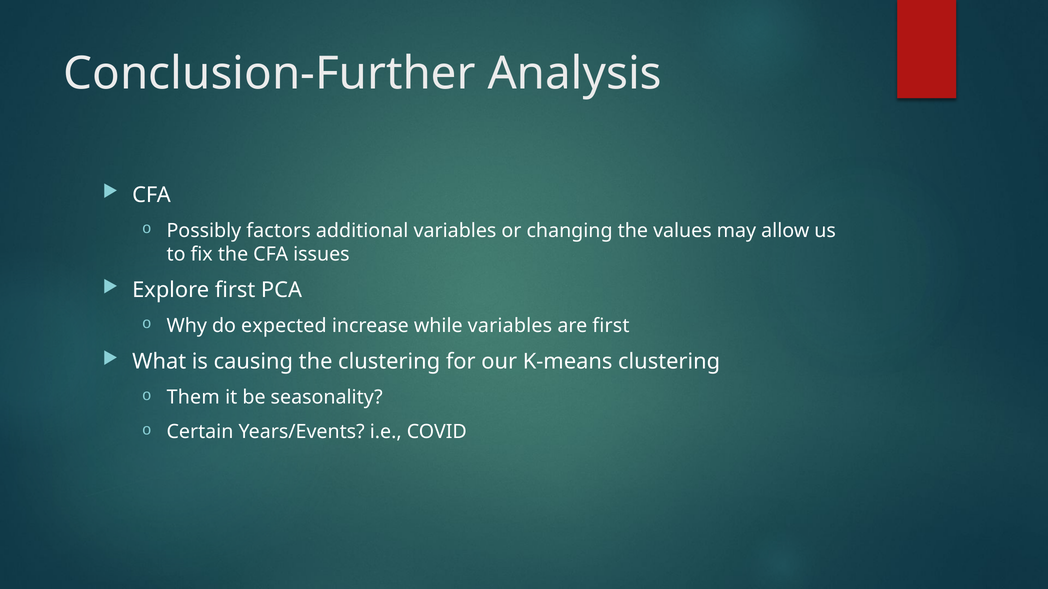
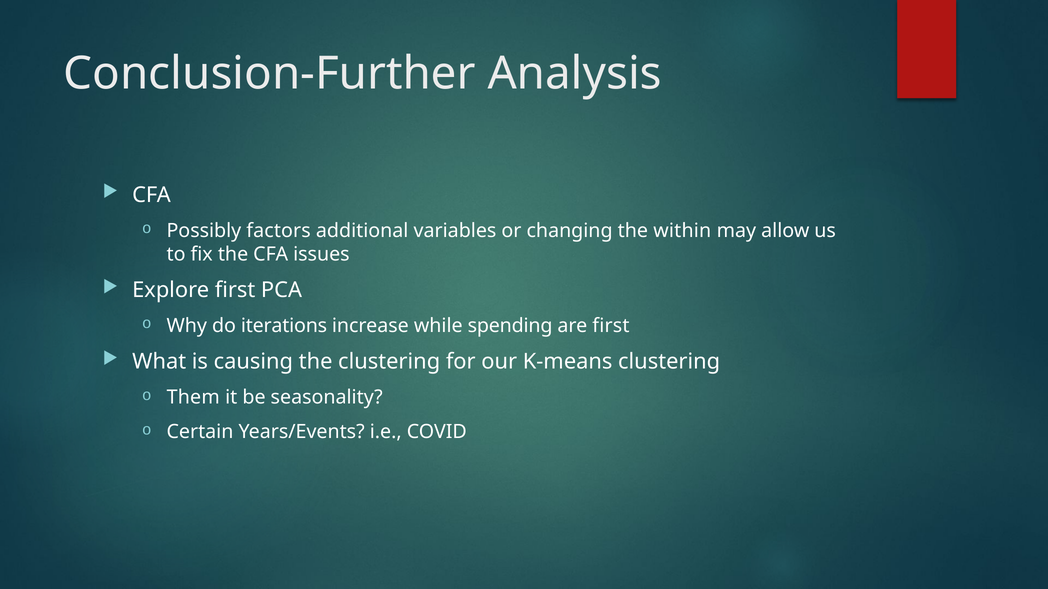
values: values -> within
expected: expected -> iterations
while variables: variables -> spending
